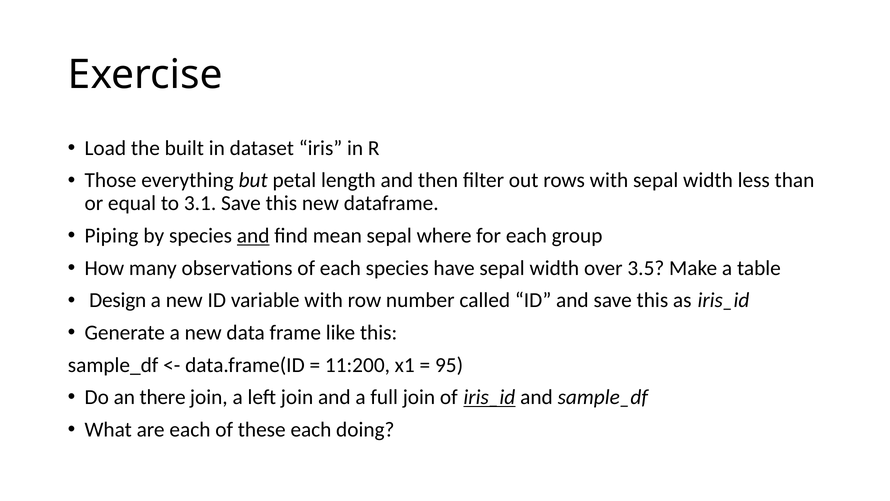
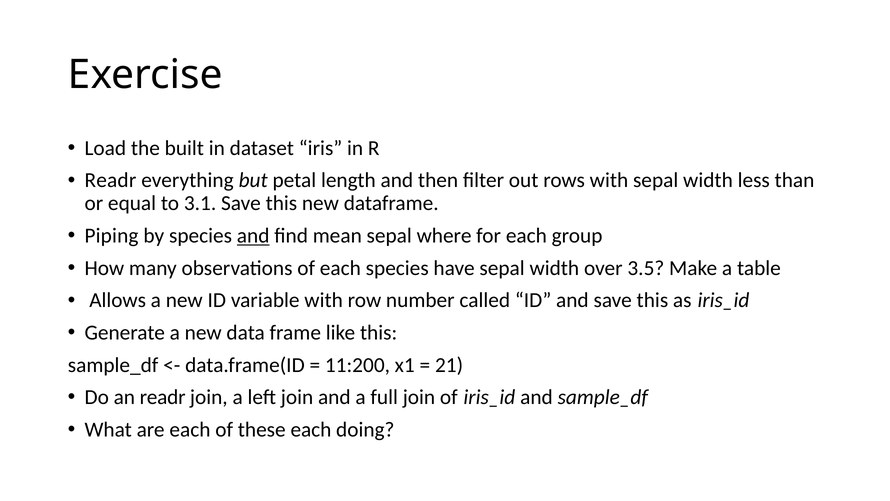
Those at (110, 180): Those -> Readr
Design: Design -> Allows
95: 95 -> 21
an there: there -> readr
iris_id at (489, 397) underline: present -> none
